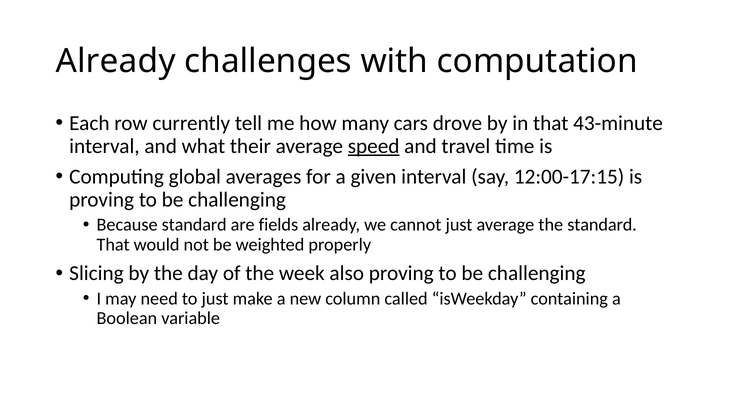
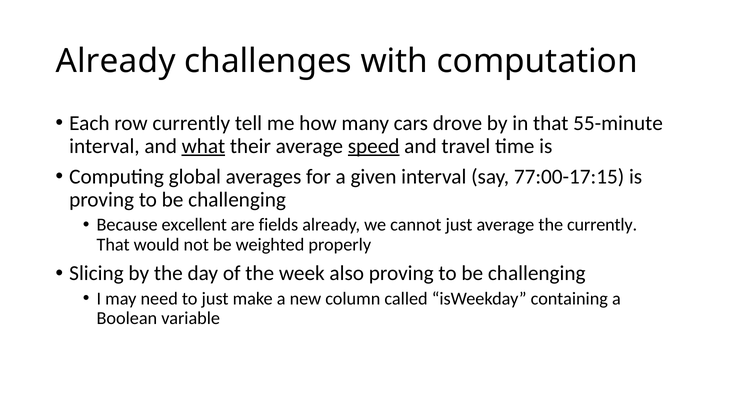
43-minute: 43-minute -> 55-minute
what underline: none -> present
12:00-17:15: 12:00-17:15 -> 77:00-17:15
Because standard: standard -> excellent
the standard: standard -> currently
